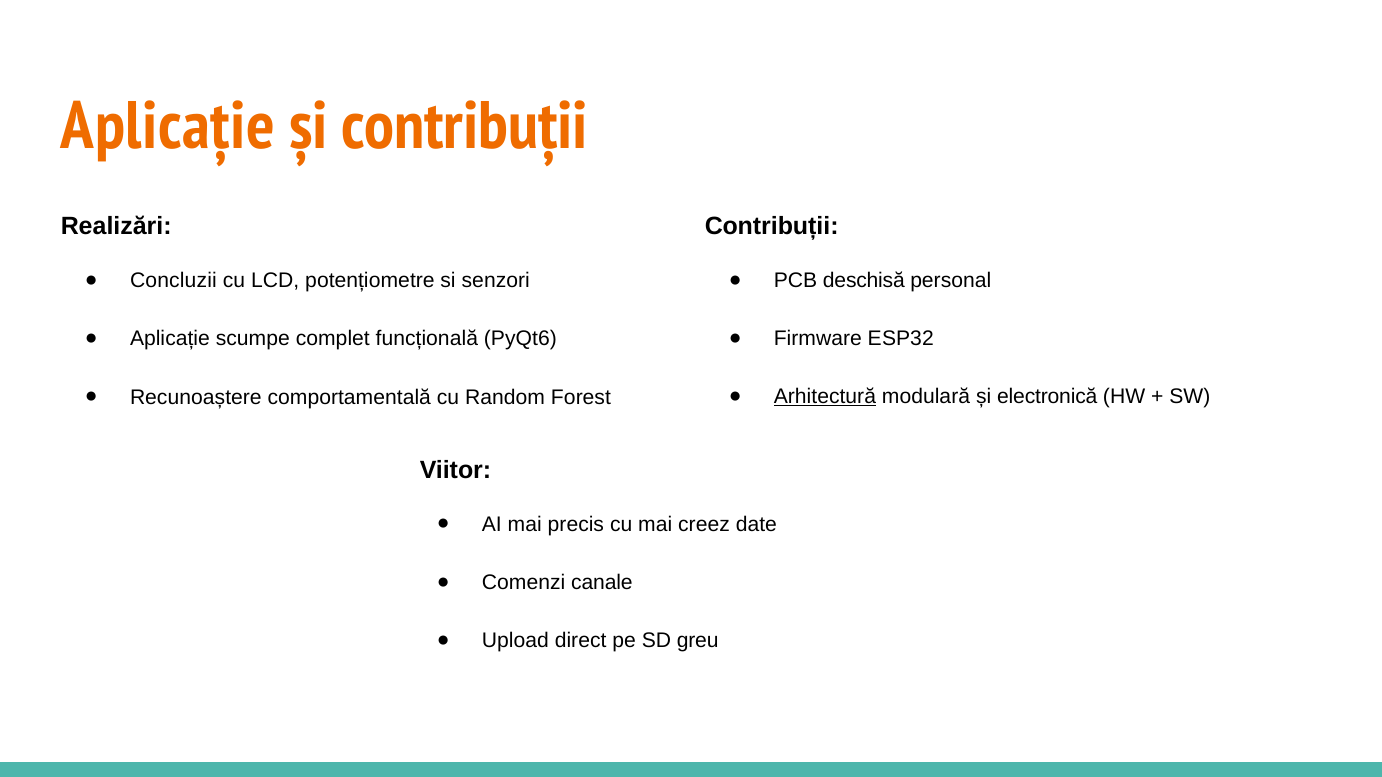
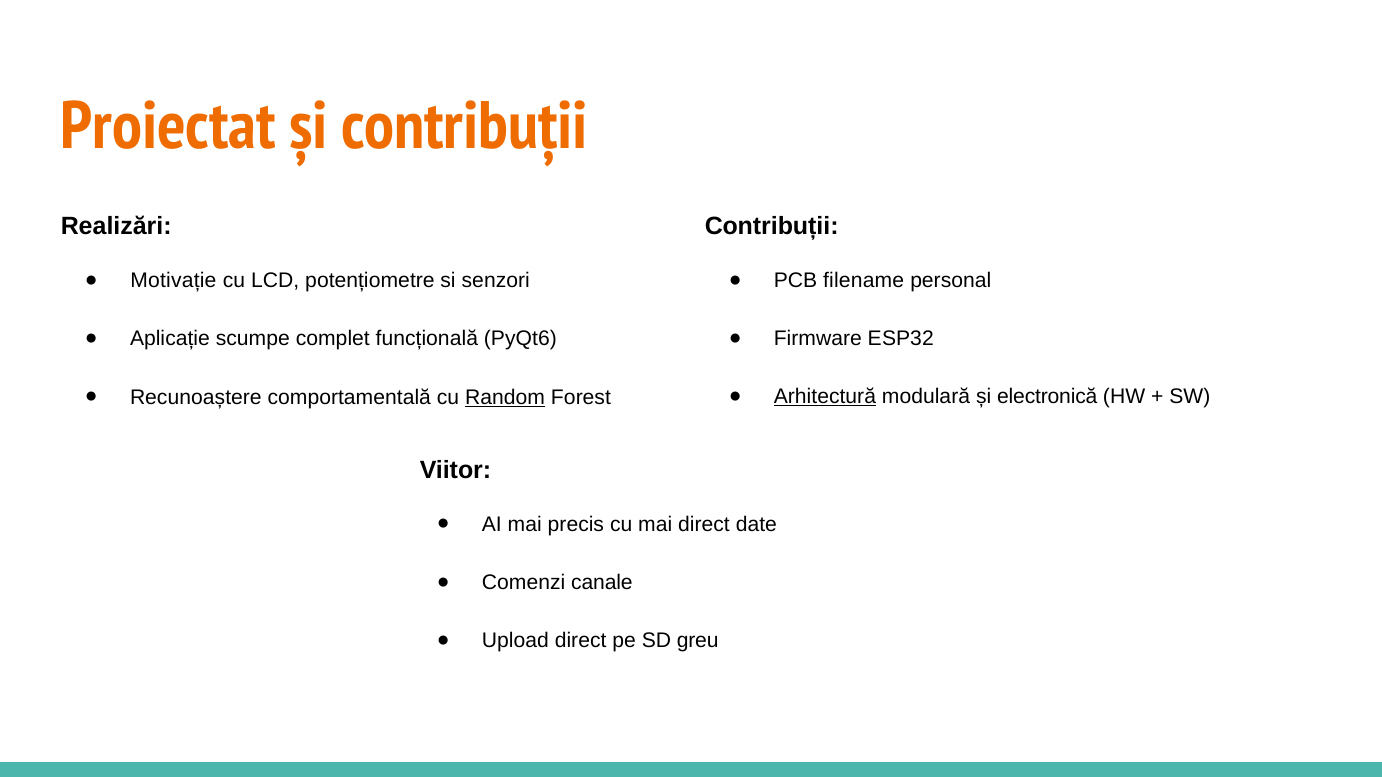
Aplicație at (168, 126): Aplicație -> Proiectat
Concluzii: Concluzii -> Motivație
deschisă: deschisă -> filename
Random underline: none -> present
mai creez: creez -> direct
